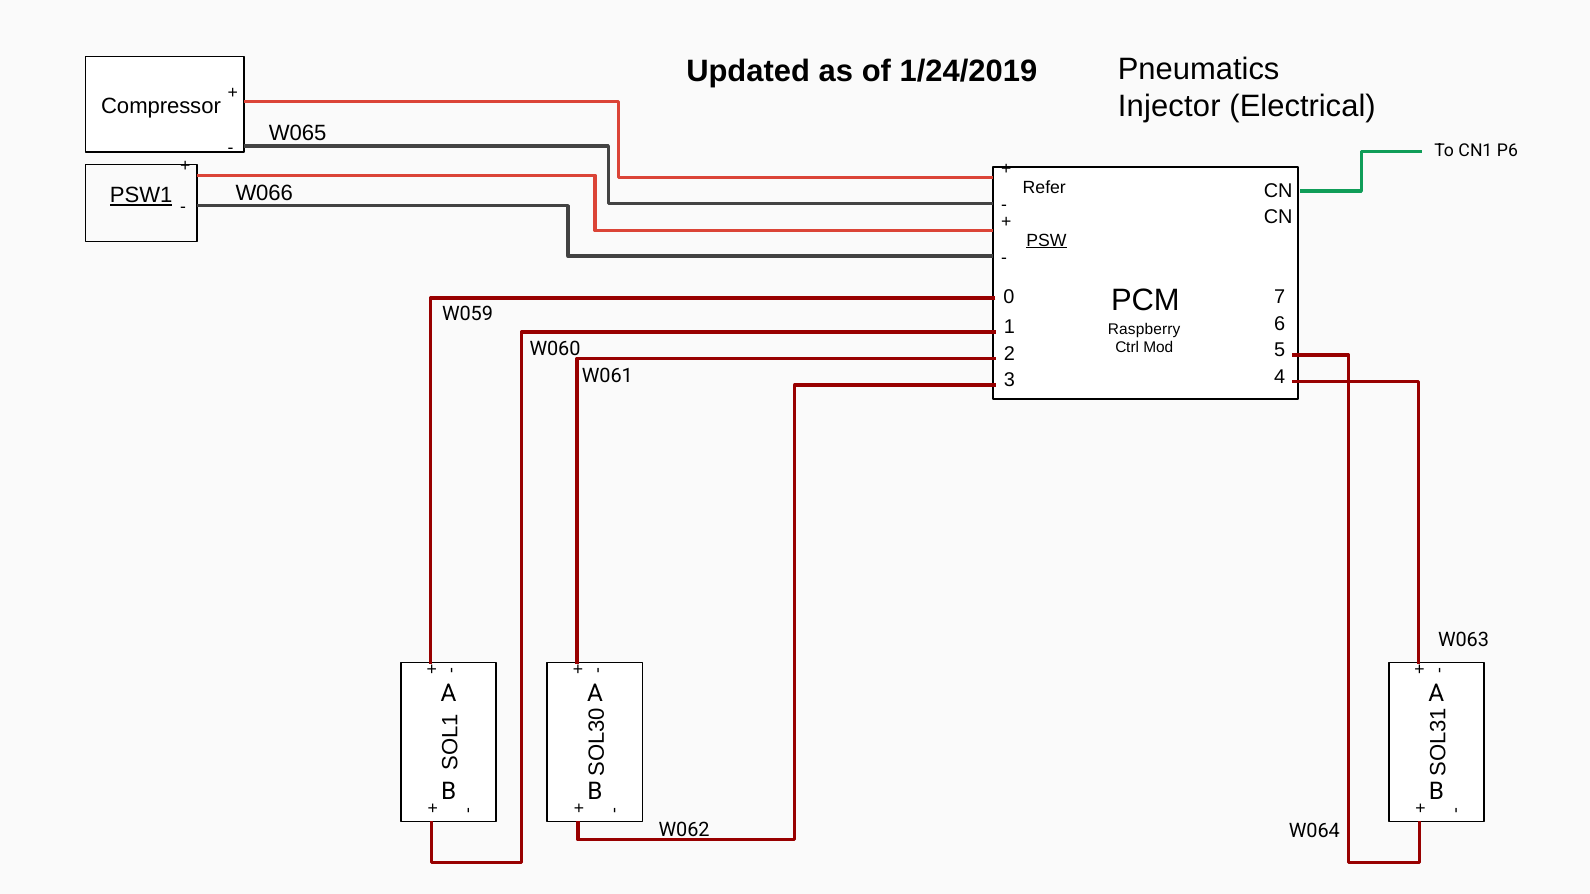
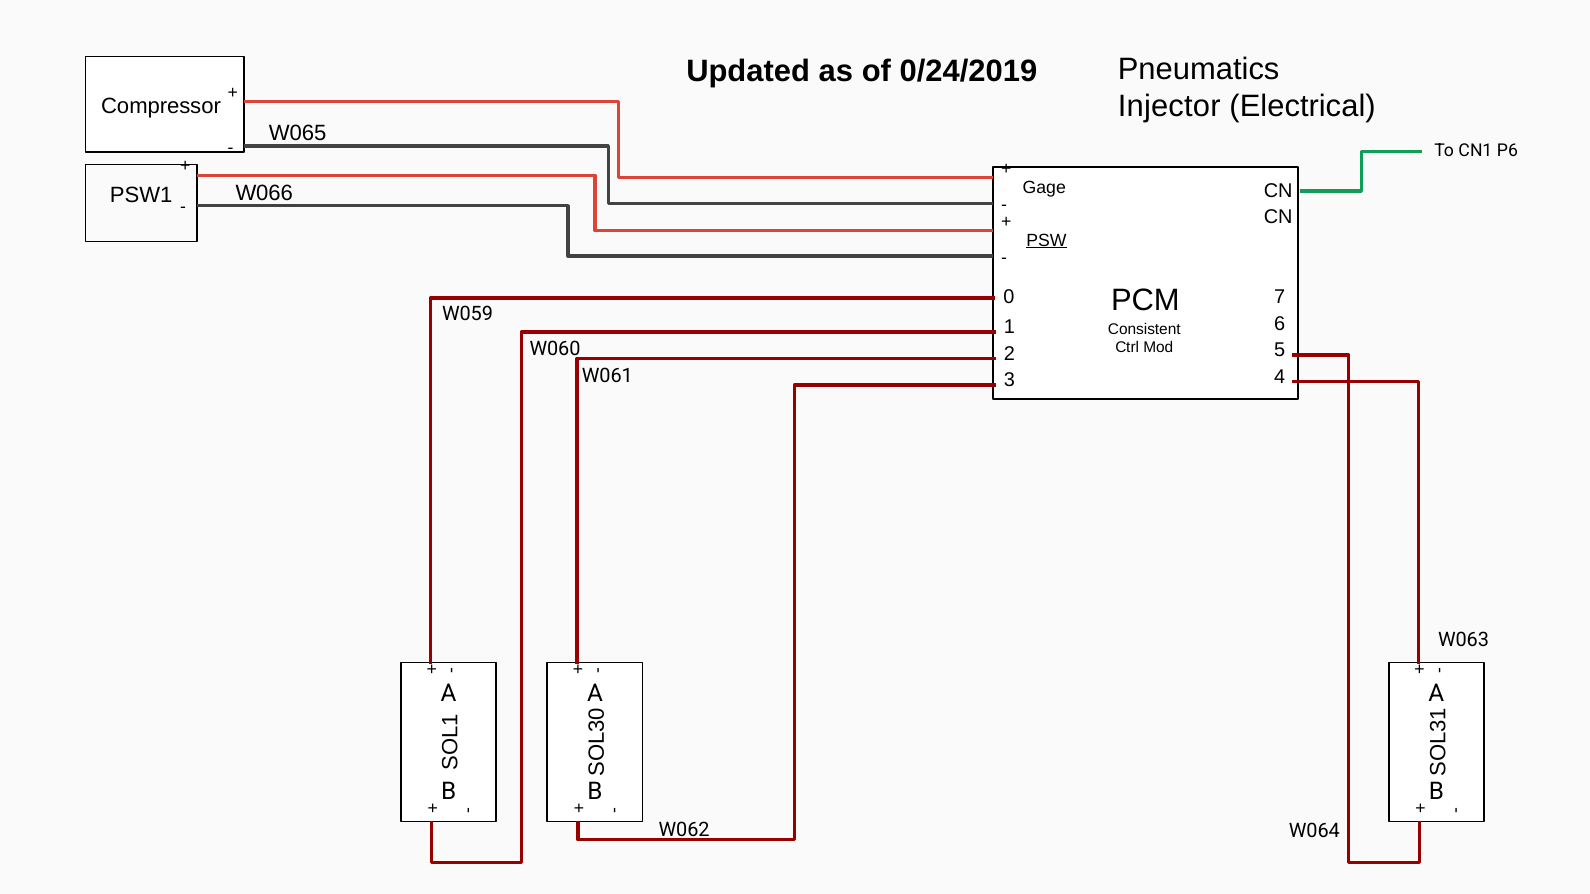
1/24/2019: 1/24/2019 -> 0/24/2019
Refer: Refer -> Gage
PSW1 underline: present -> none
Raspberry: Raspberry -> Consistent
